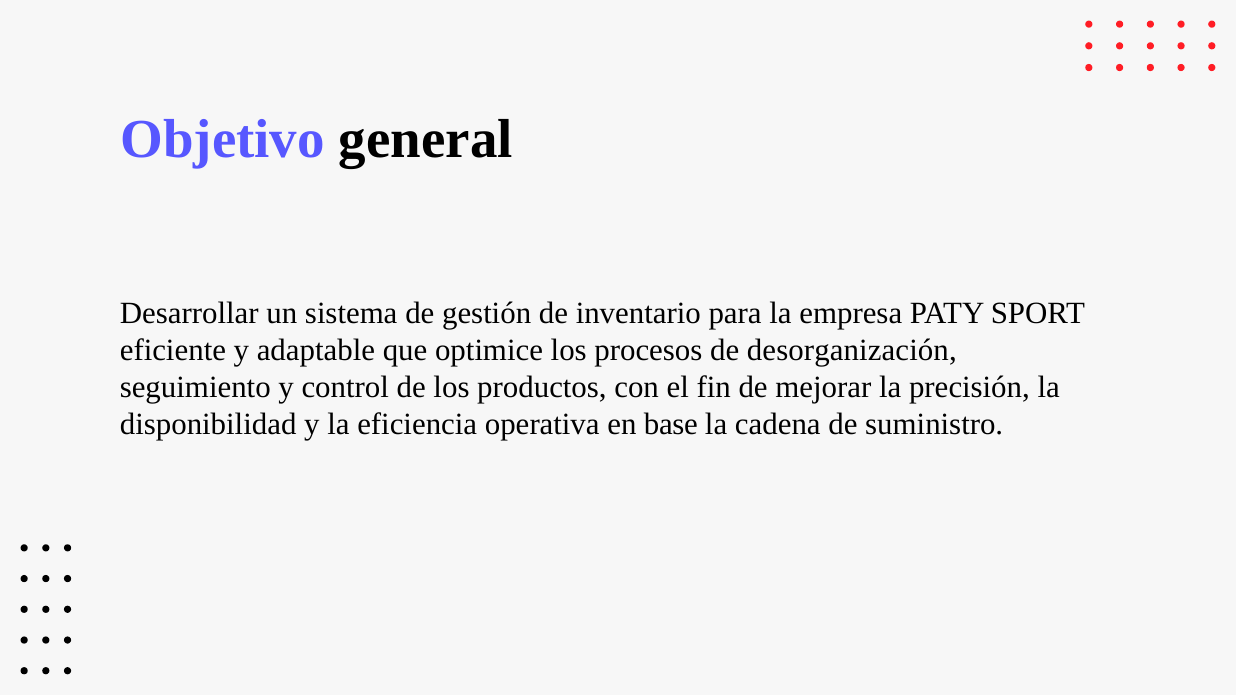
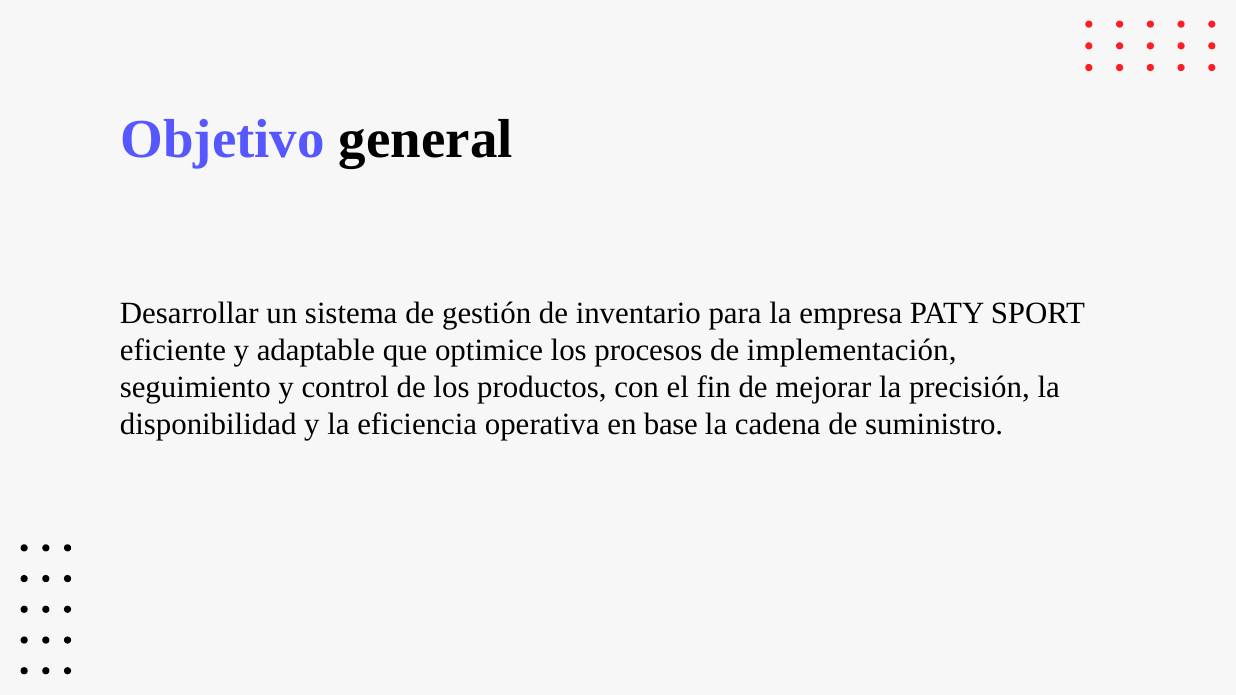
desorganización: desorganización -> implementación
